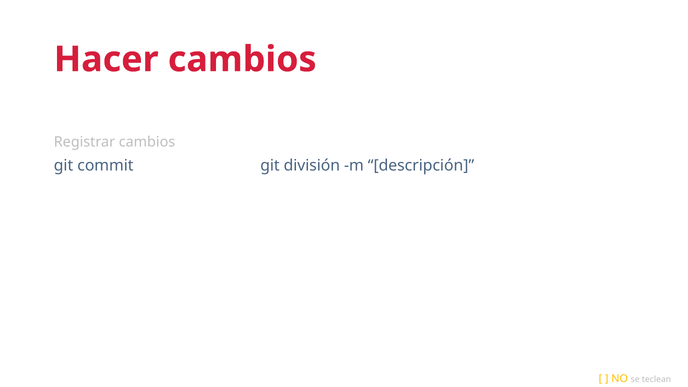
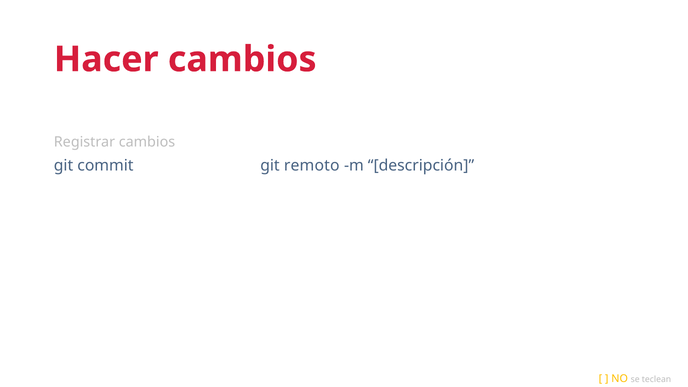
división: división -> remoto
